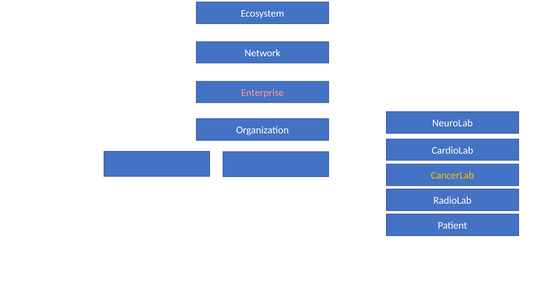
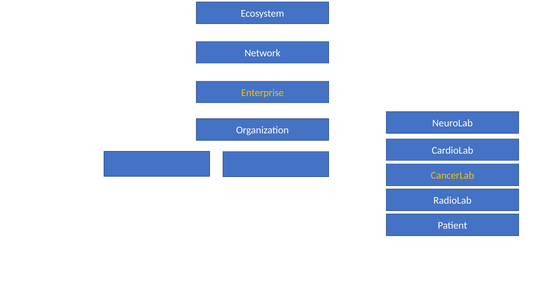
Enterprise colour: pink -> yellow
